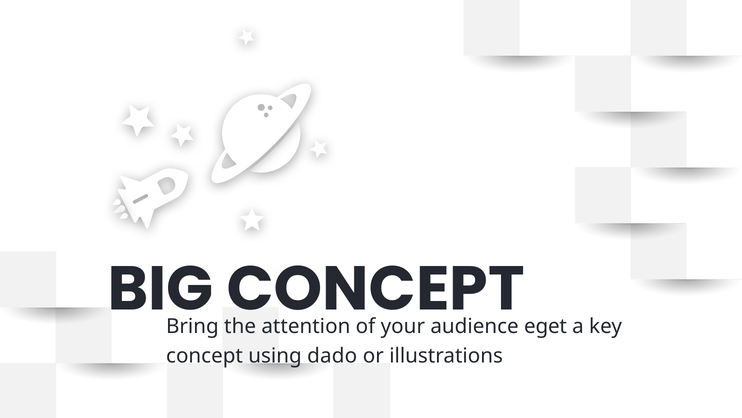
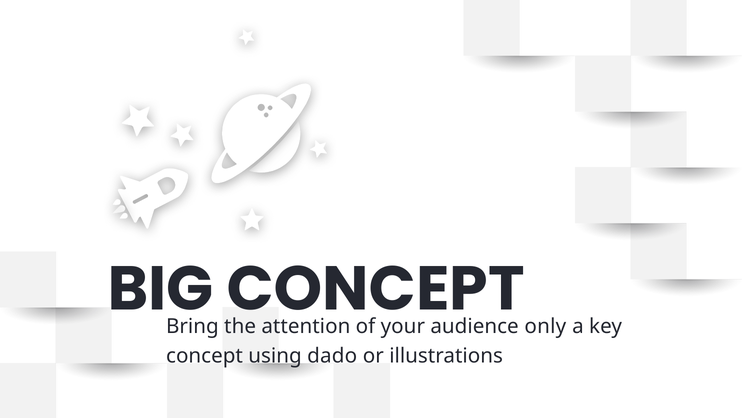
eget: eget -> only
